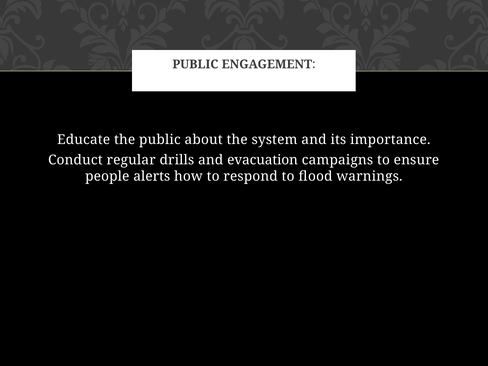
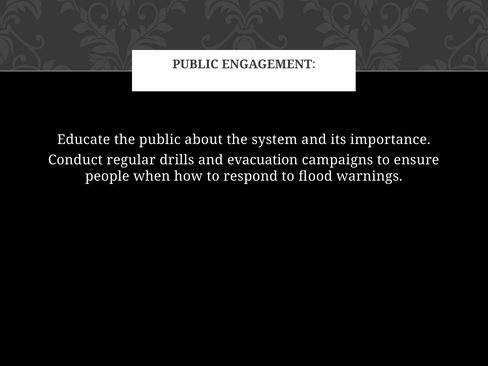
alerts: alerts -> when
